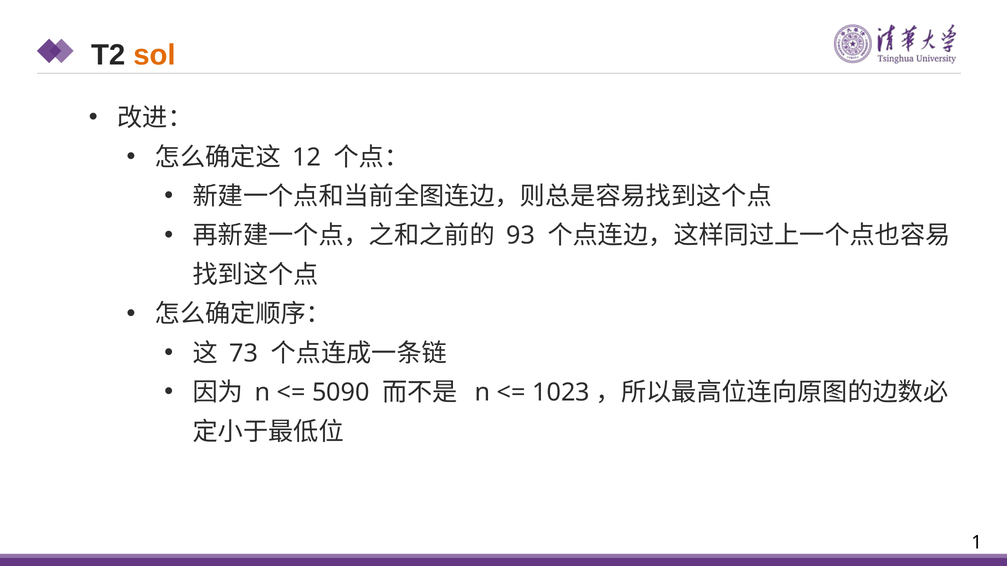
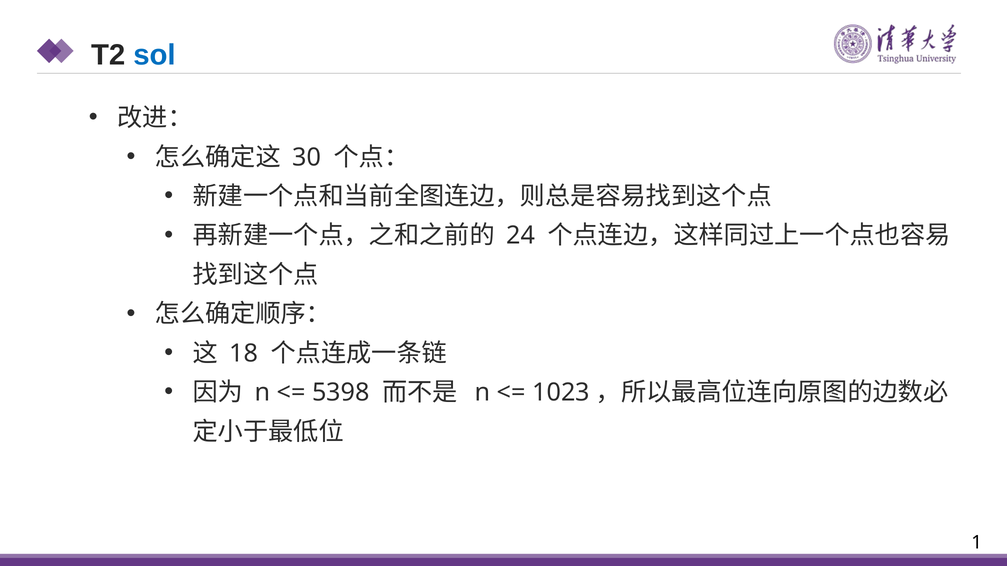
sol colour: orange -> blue
12: 12 -> 30
93: 93 -> 24
73: 73 -> 18
5090: 5090 -> 5398
